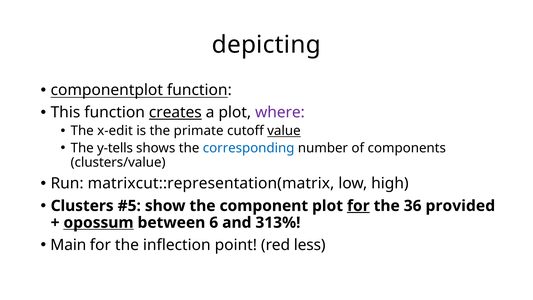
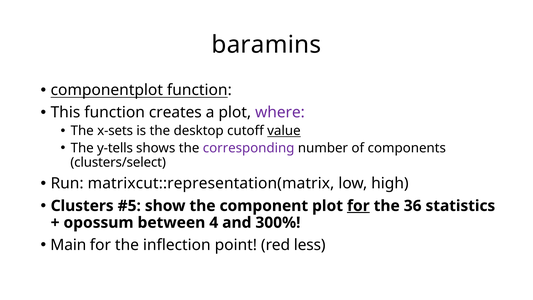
depicting: depicting -> baramins
creates underline: present -> none
x-edit: x-edit -> x-sets
primate: primate -> desktop
corresponding colour: blue -> purple
clusters/value: clusters/value -> clusters/select
provided: provided -> statistics
opossum underline: present -> none
6: 6 -> 4
313%: 313% -> 300%
